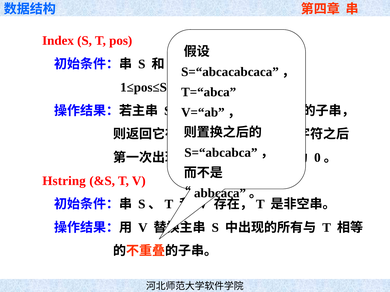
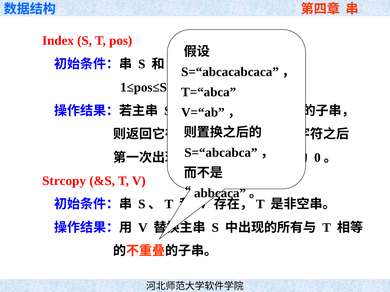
Hstring: Hstring -> Strcopy
